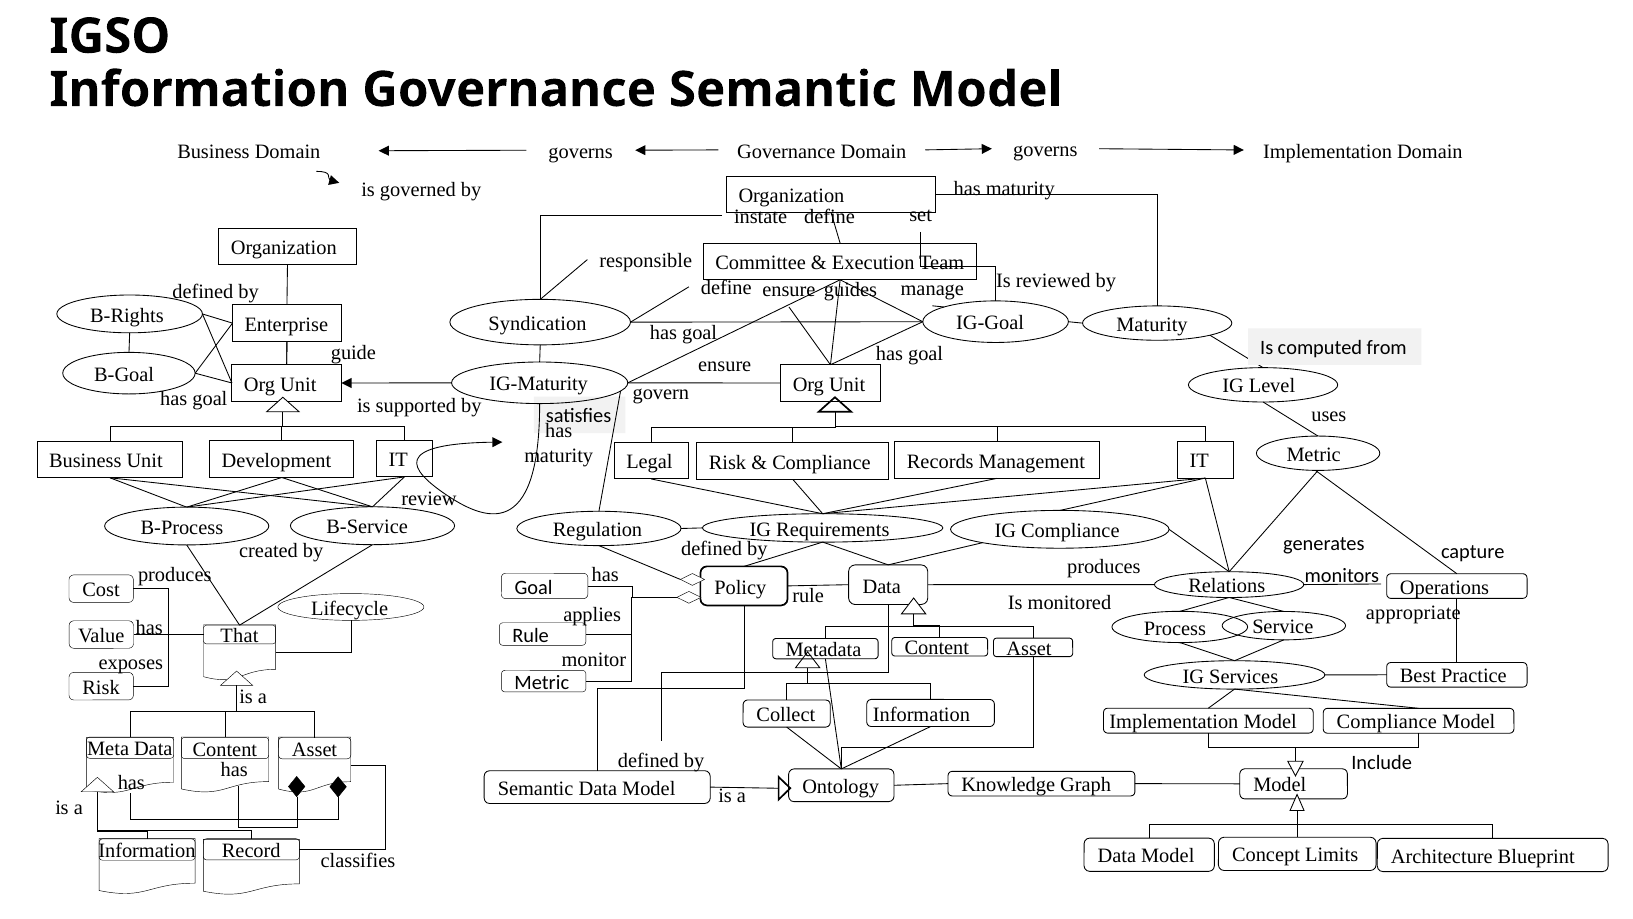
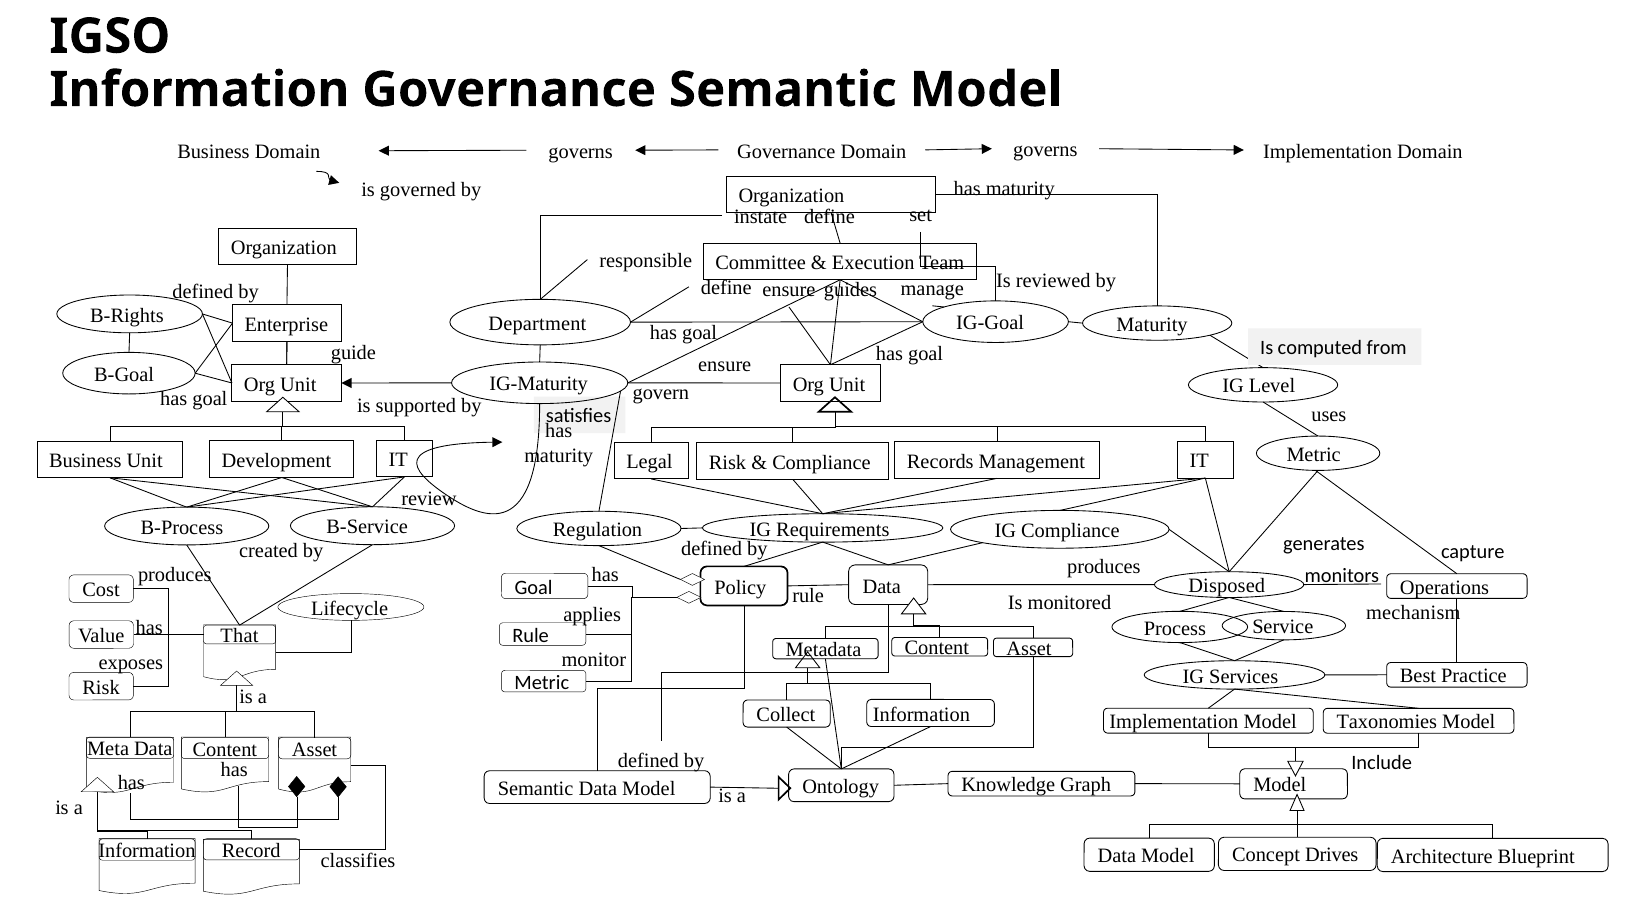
Syndication: Syndication -> Department
Relations: Relations -> Disposed
appropriate: appropriate -> mechanism
Model Compliance: Compliance -> Taxonomies
Limits: Limits -> Drives
